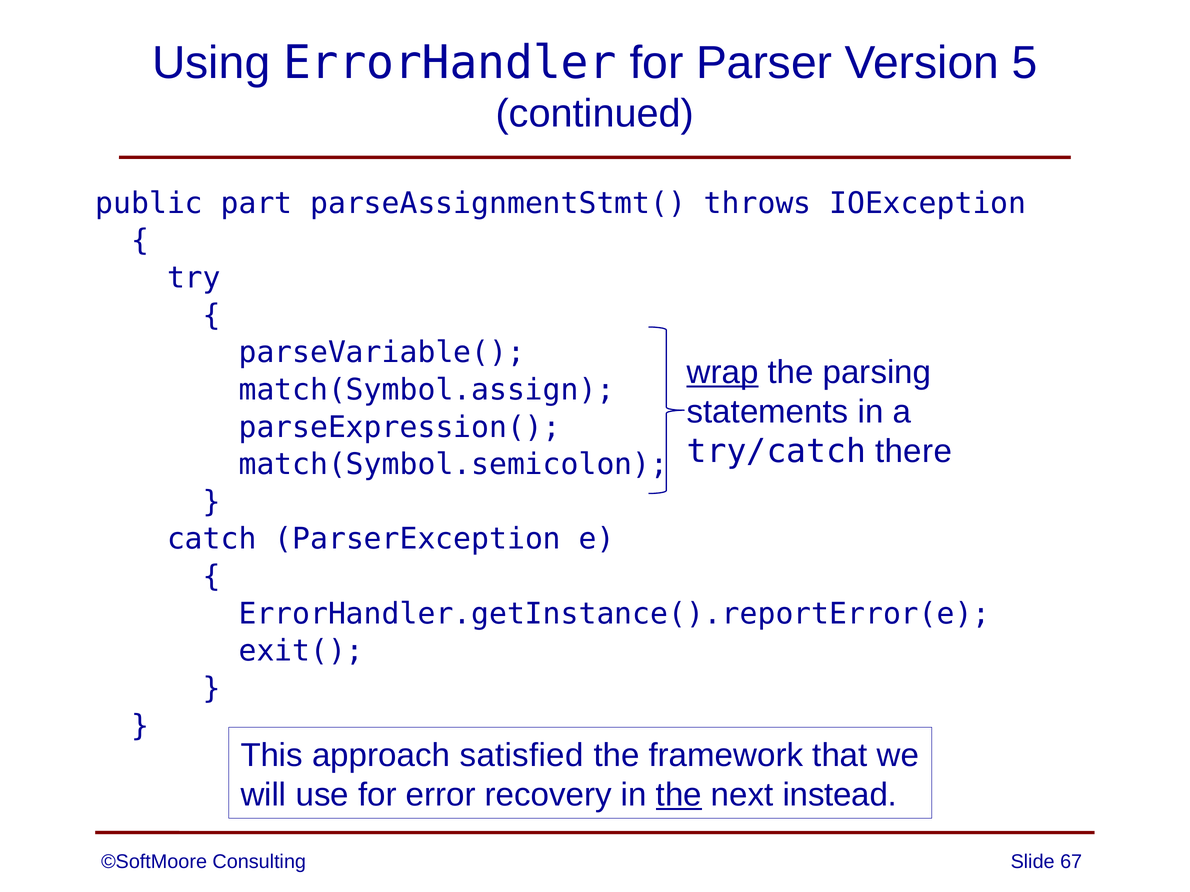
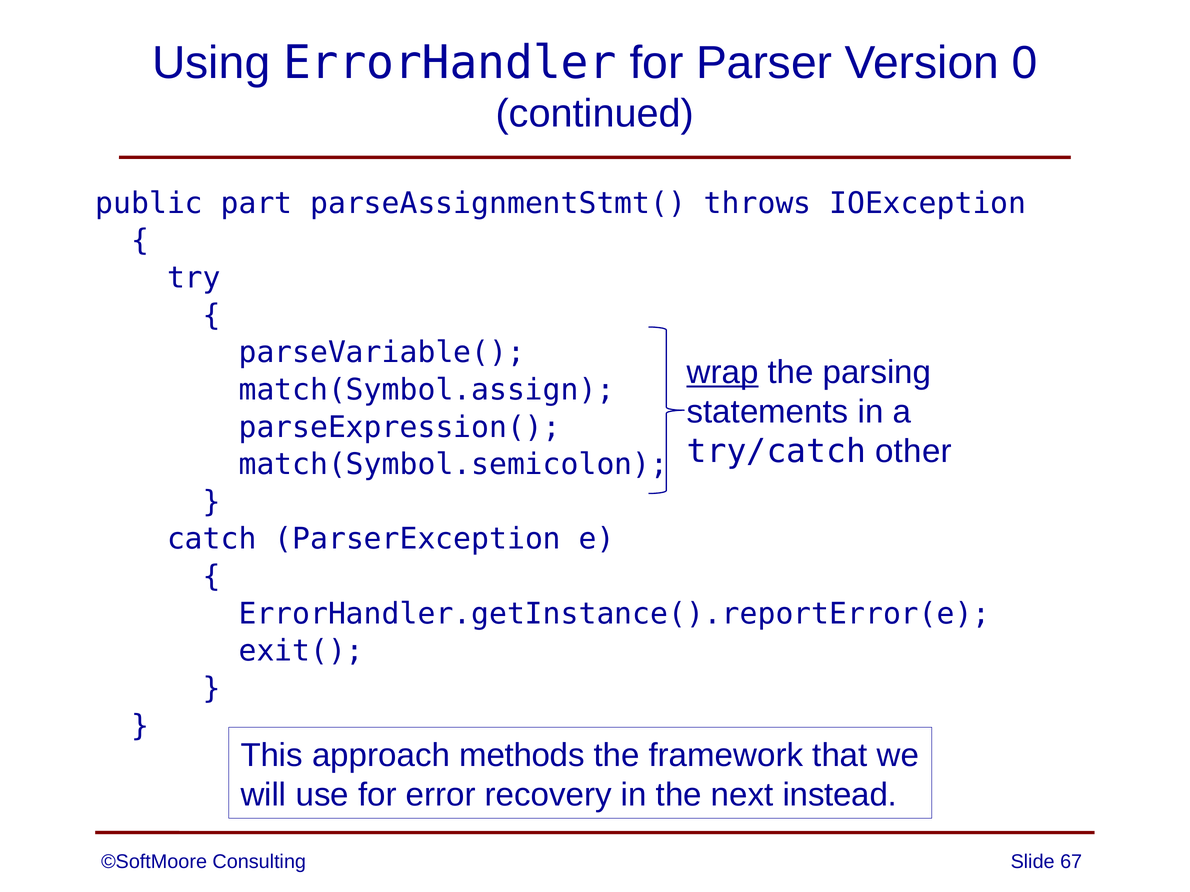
5: 5 -> 0
there: there -> other
satisfied: satisfied -> methods
the at (679, 795) underline: present -> none
